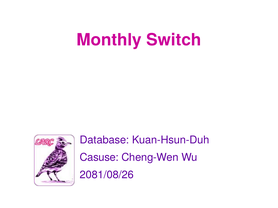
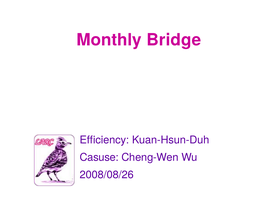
Switch: Switch -> Bridge
Database: Database -> Efficiency
2081/08/26: 2081/08/26 -> 2008/08/26
